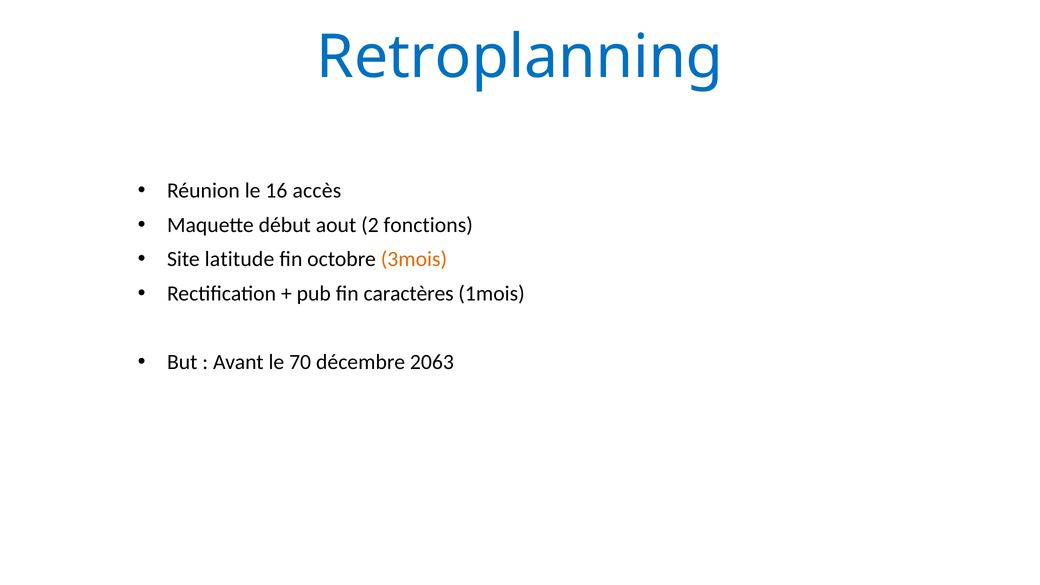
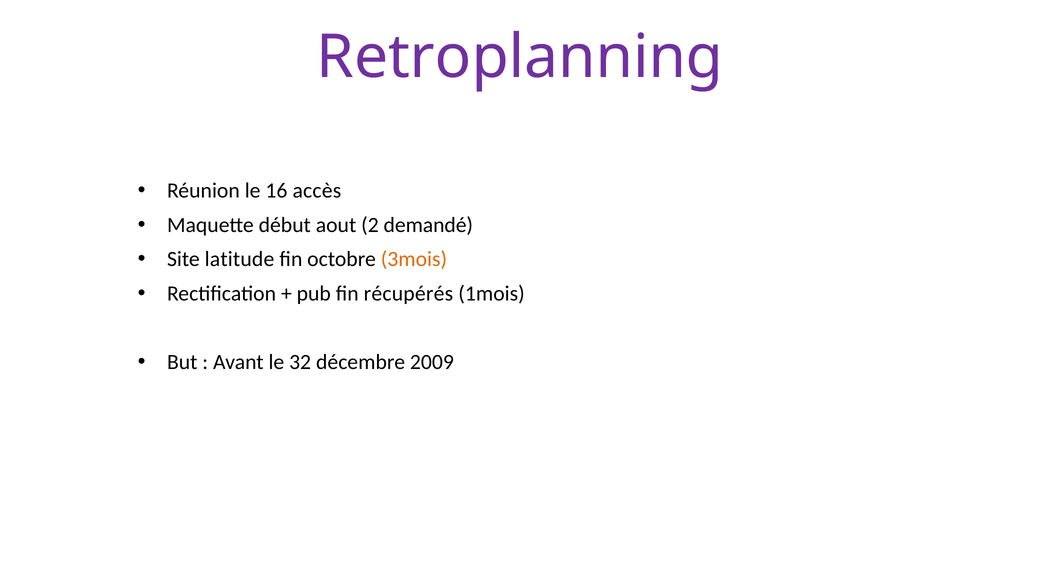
Retroplanning colour: blue -> purple
fonctions: fonctions -> demandé
caractères: caractères -> récupérés
70: 70 -> 32
2063: 2063 -> 2009
